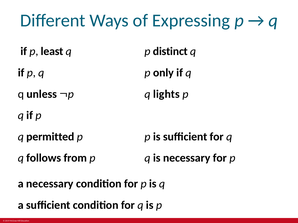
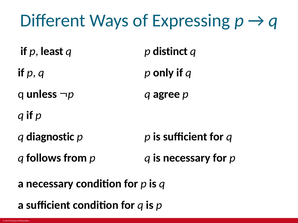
lights: lights -> agree
permitted: permitted -> diagnostic
